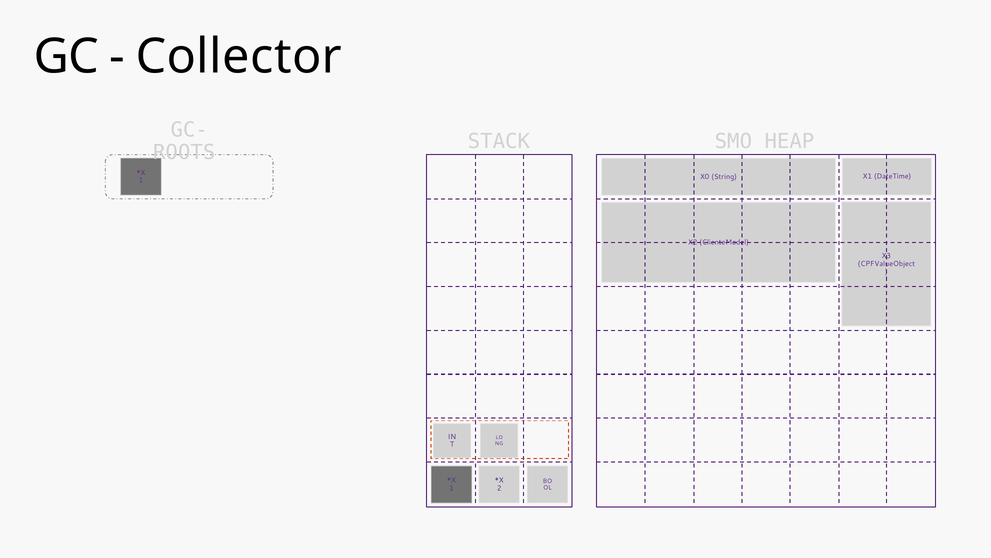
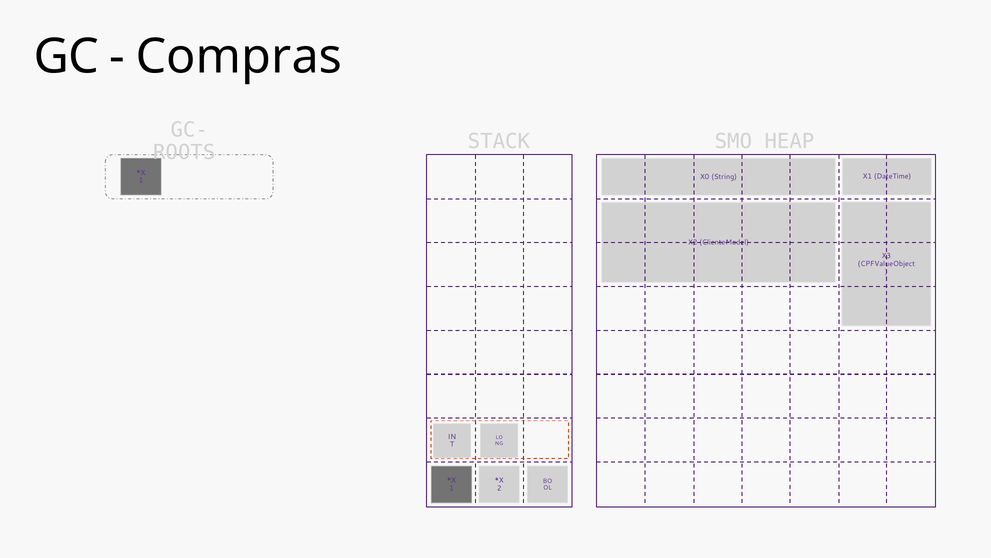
Collector: Collector -> Compras
